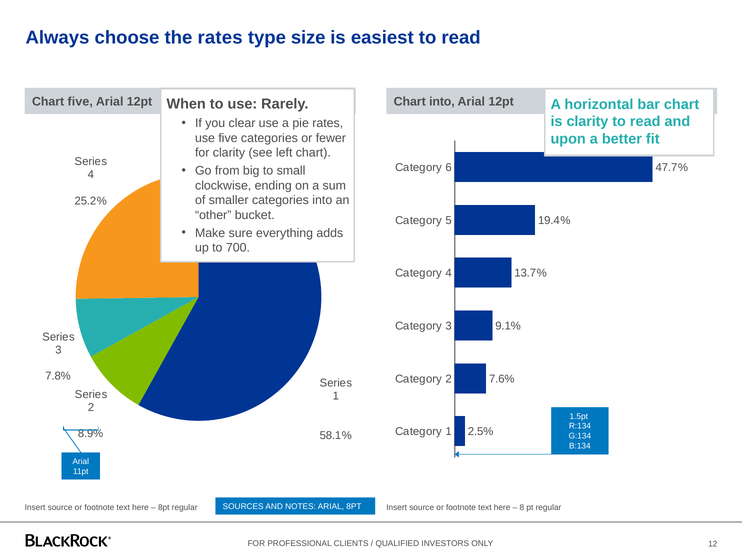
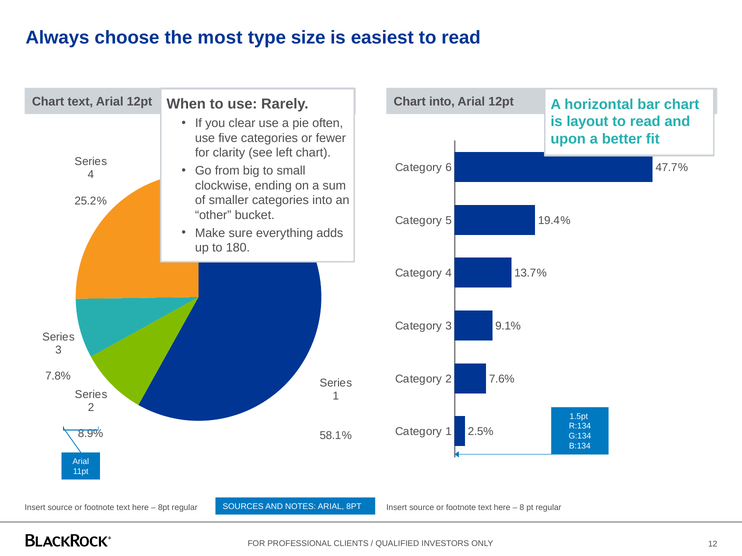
the rates: rates -> most
Chart five: five -> text
is clarity: clarity -> layout
pie rates: rates -> often
700: 700 -> 180
